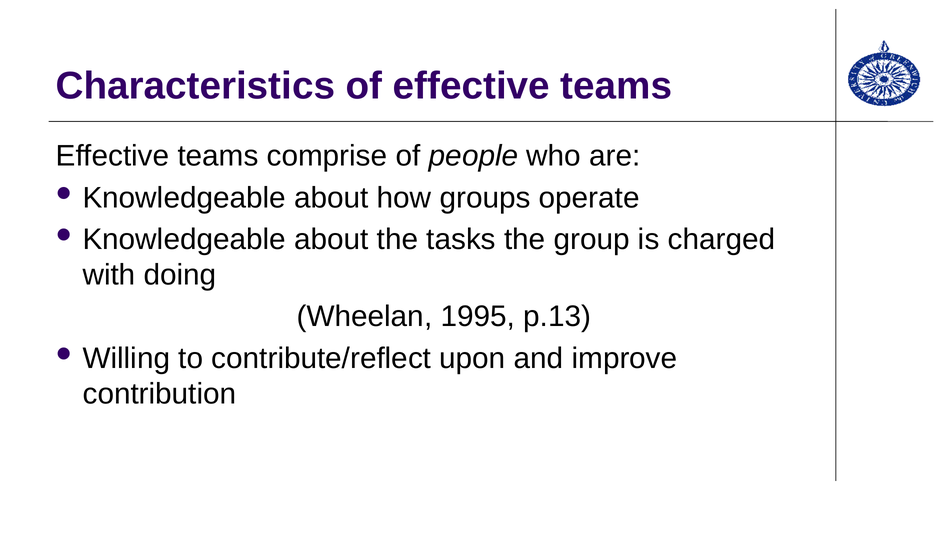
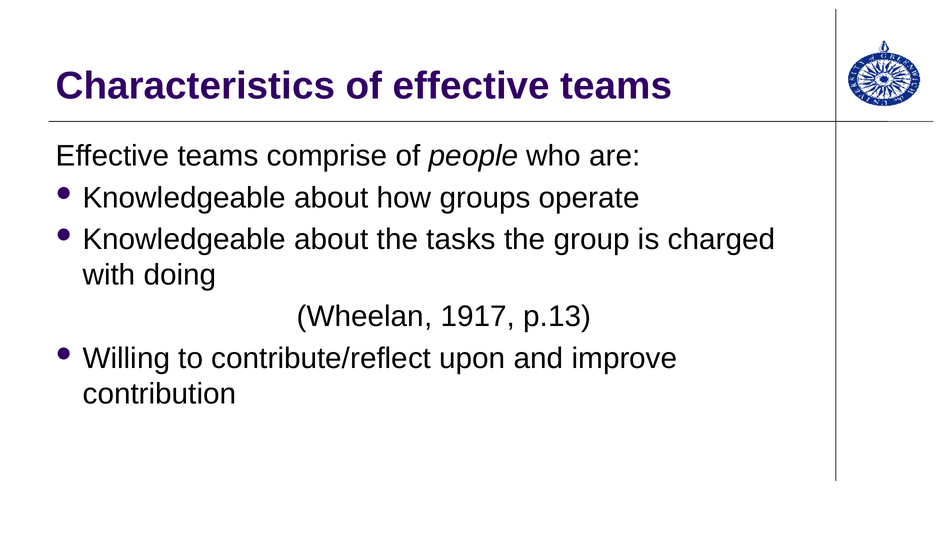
1995: 1995 -> 1917
